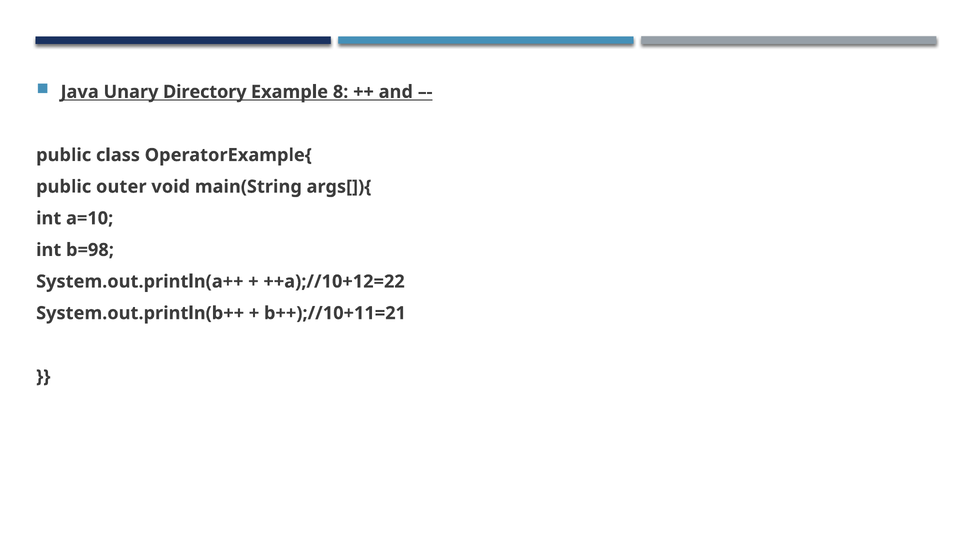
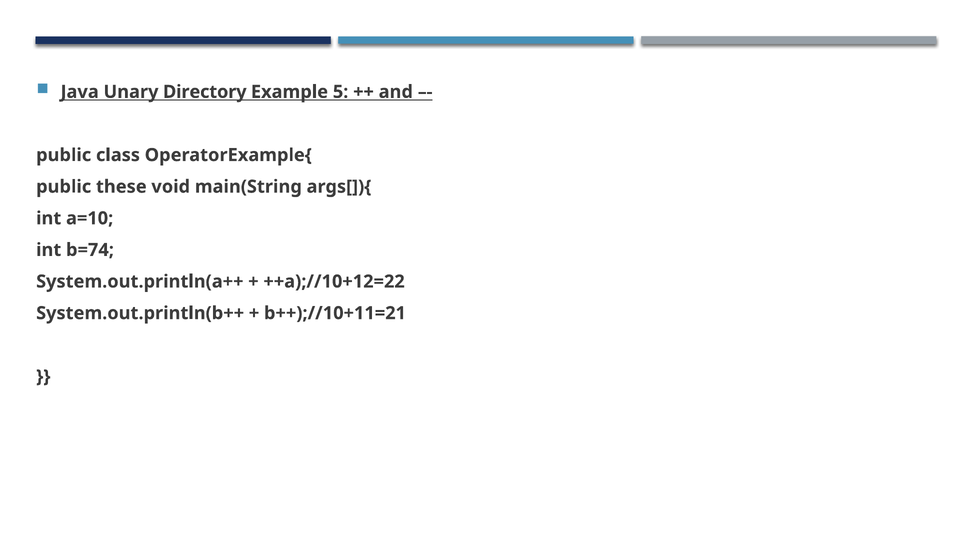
8: 8 -> 5
outer: outer -> these
b=98: b=98 -> b=74
